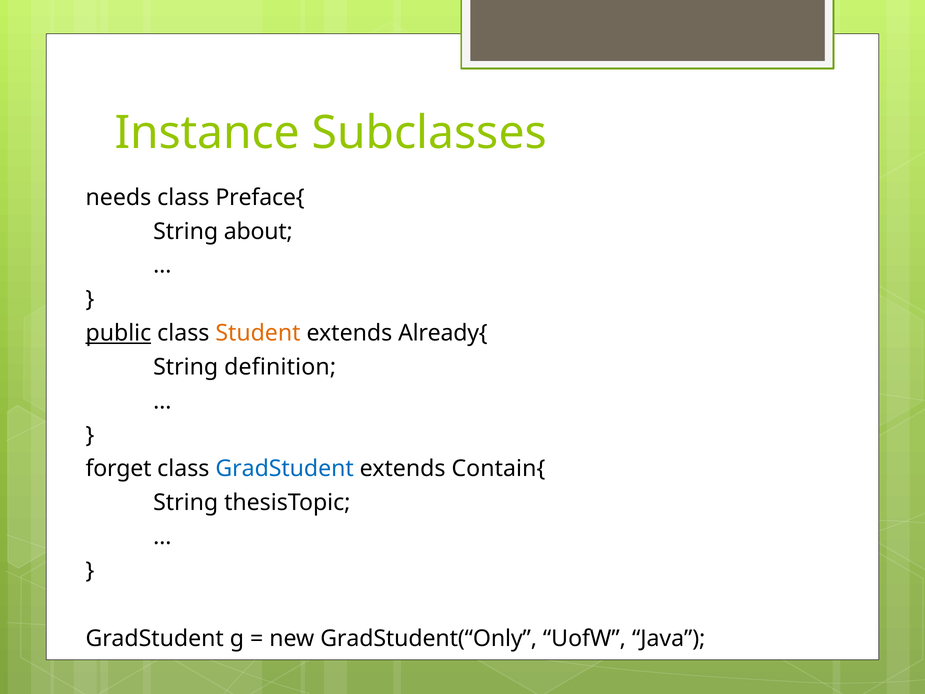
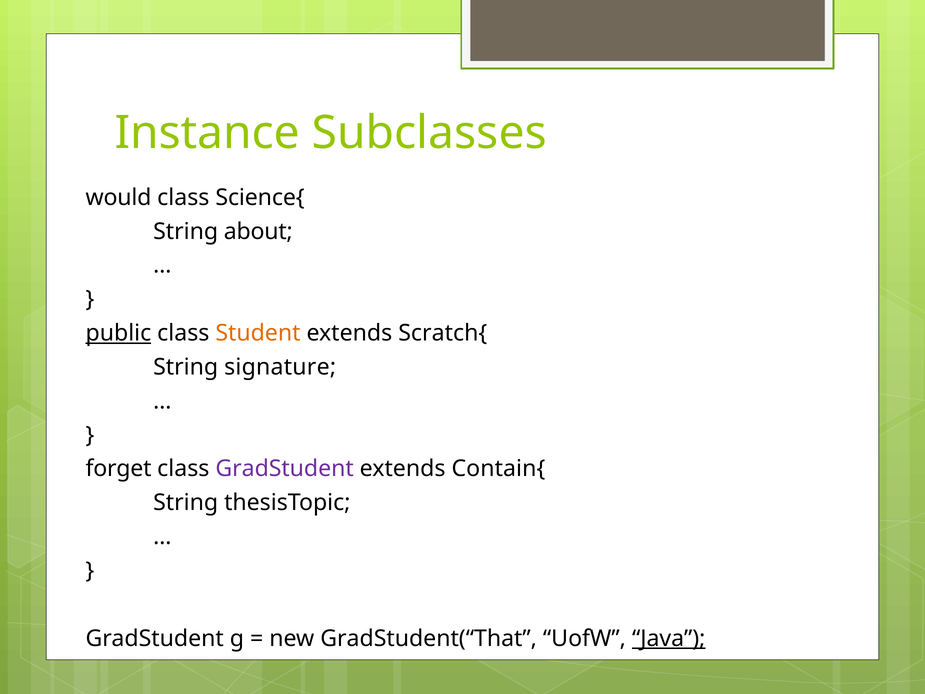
needs: needs -> would
Preface{: Preface{ -> Science{
Already{: Already{ -> Scratch{
definition: definition -> signature
GradStudent at (285, 469) colour: blue -> purple
GradStudent(“Only: GradStudent(“Only -> GradStudent(“That
Java underline: none -> present
